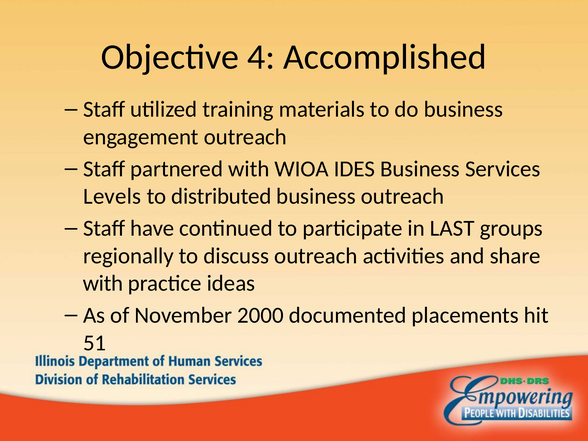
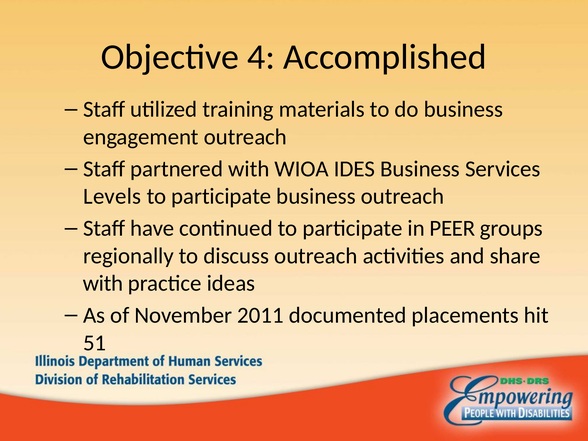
distributed at (221, 196): distributed -> participate
LAST: LAST -> PEER
2000: 2000 -> 2011
